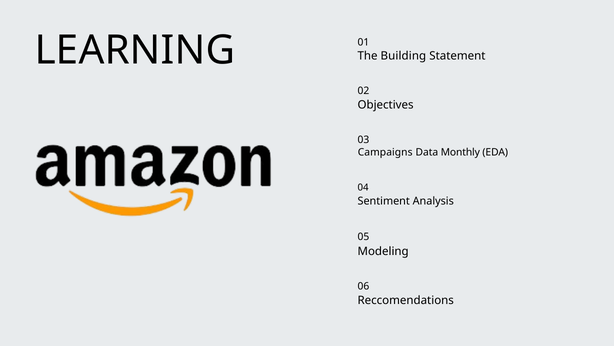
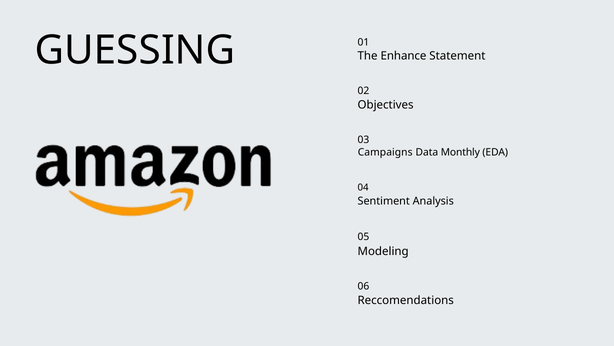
LEARNING: LEARNING -> GUESSING
Building: Building -> Enhance
